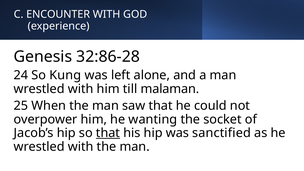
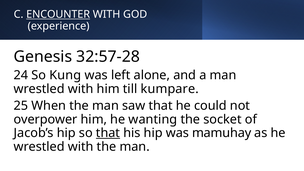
ENCOUNTER underline: none -> present
32:86-28: 32:86-28 -> 32:57-28
malaman: malaman -> kumpare
sanctified: sanctified -> mamuhay
